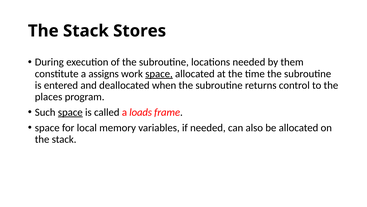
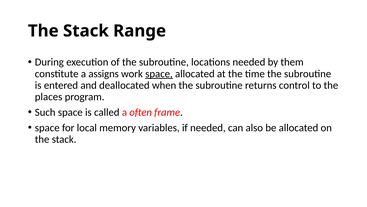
Stores: Stores -> Range
space at (70, 112) underline: present -> none
loads: loads -> often
